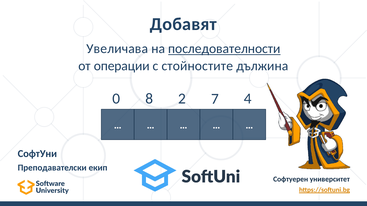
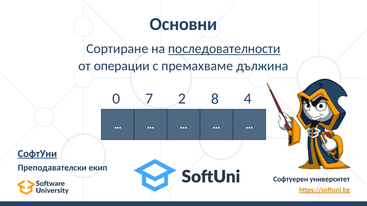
Добавят: Добавят -> Основни
Увеличава: Увеличава -> Сортиране
стойностите: стойностите -> премахваме
8: 8 -> 7
7: 7 -> 8
СофтУни underline: none -> present
